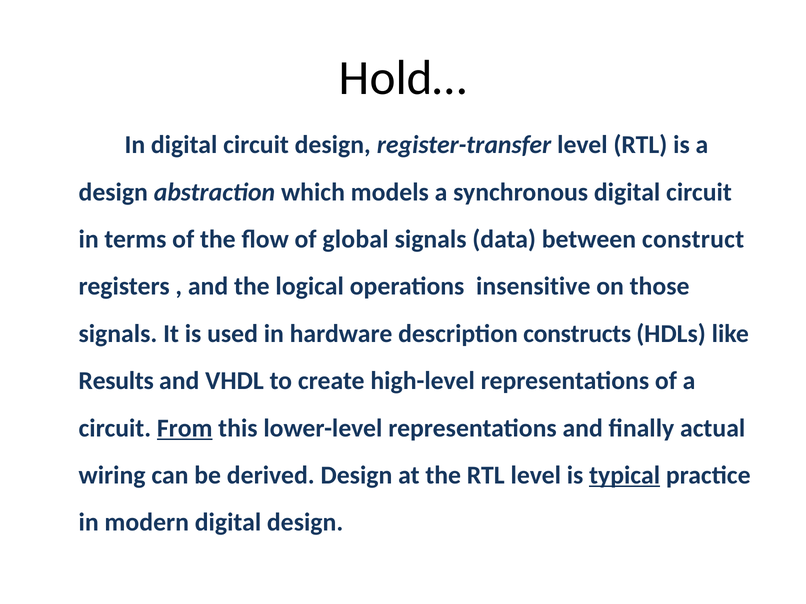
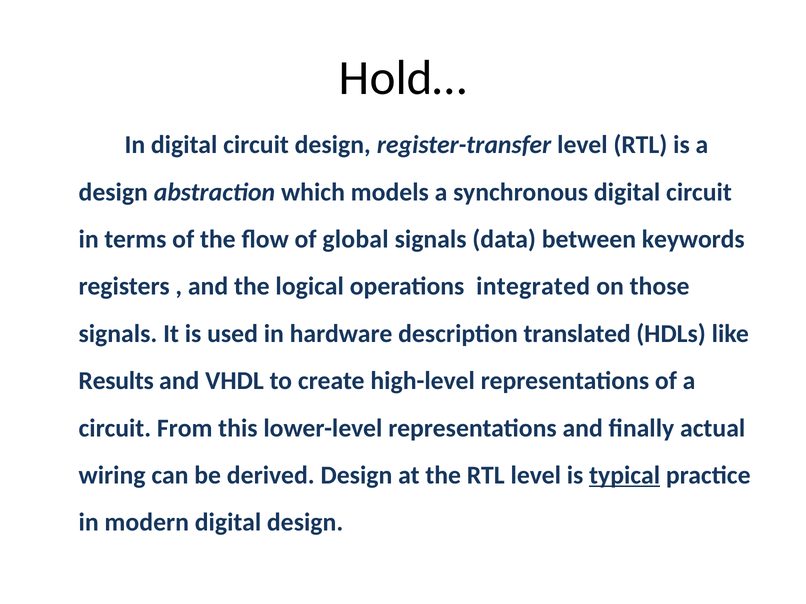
construct: construct -> keywords
insensitive: insensitive -> integrated
constructs: constructs -> translated
From underline: present -> none
